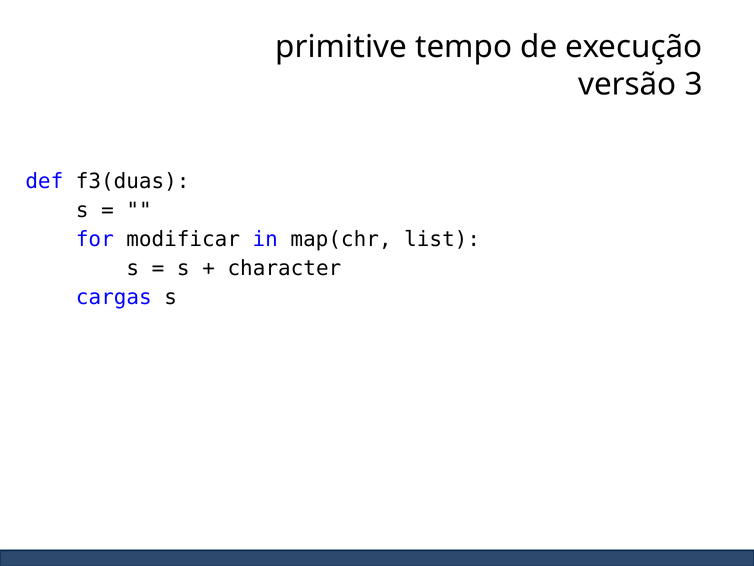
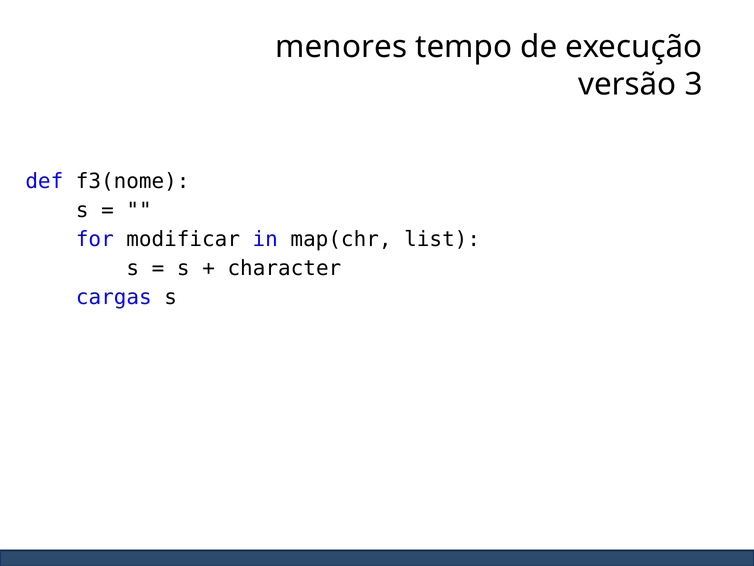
primitive: primitive -> menores
f3(duas: f3(duas -> f3(nome
